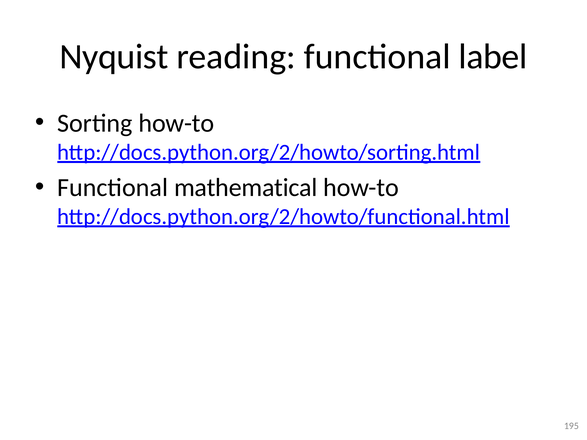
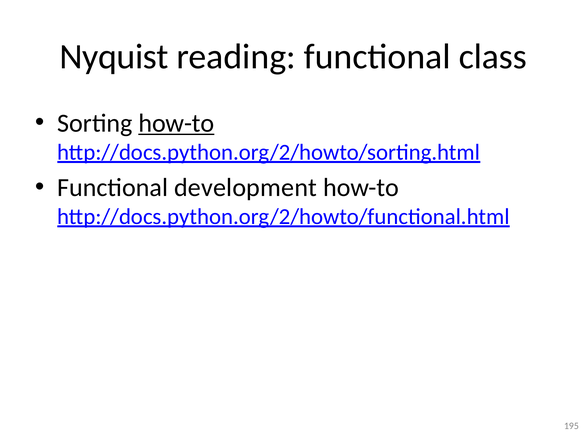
label: label -> class
how-to at (176, 123) underline: none -> present
mathematical: mathematical -> development
